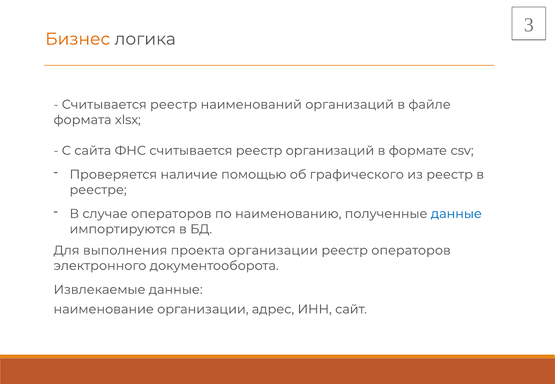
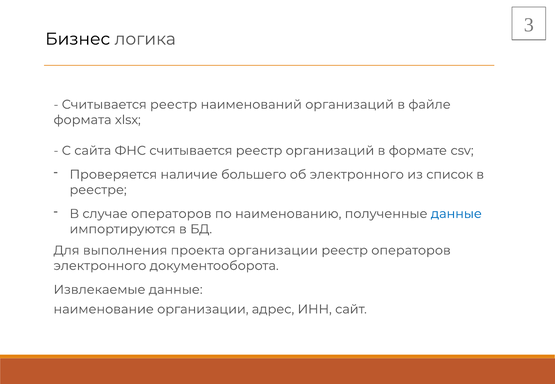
Бизнес colour: orange -> black
помощью: помощью -> большего
об графического: графического -> электронного
из реестр: реестр -> список
